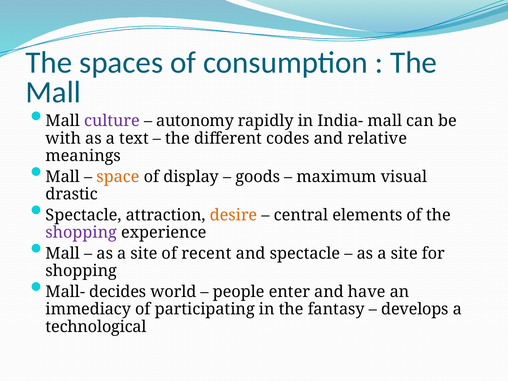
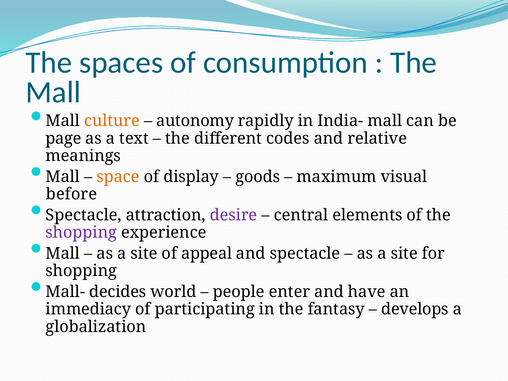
culture colour: purple -> orange
with: with -> page
drastic: drastic -> before
desire colour: orange -> purple
recent: recent -> appeal
technological: technological -> globalization
